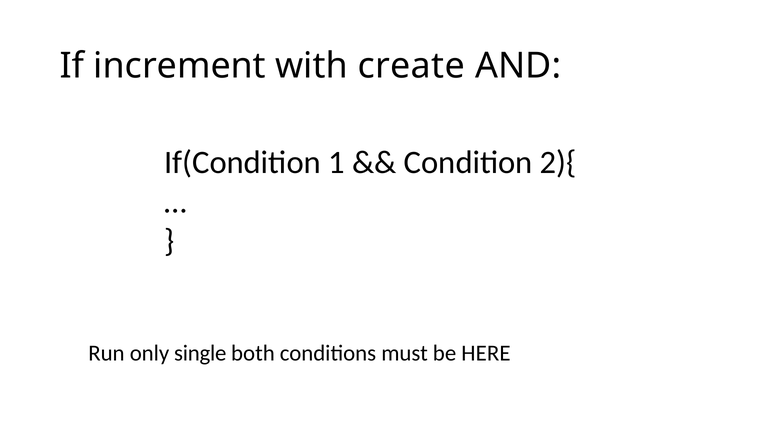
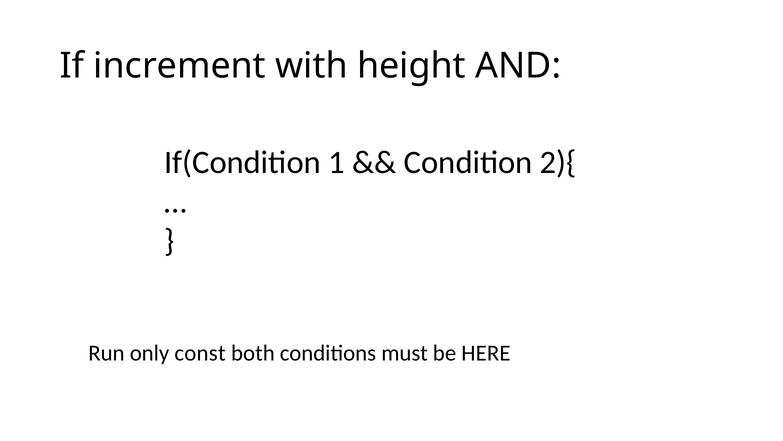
create: create -> height
single: single -> const
